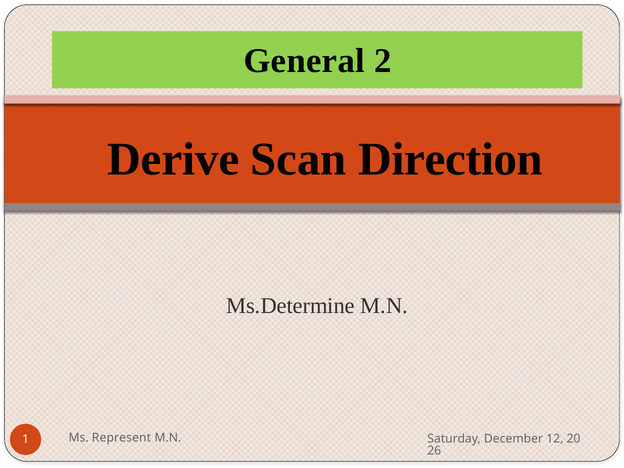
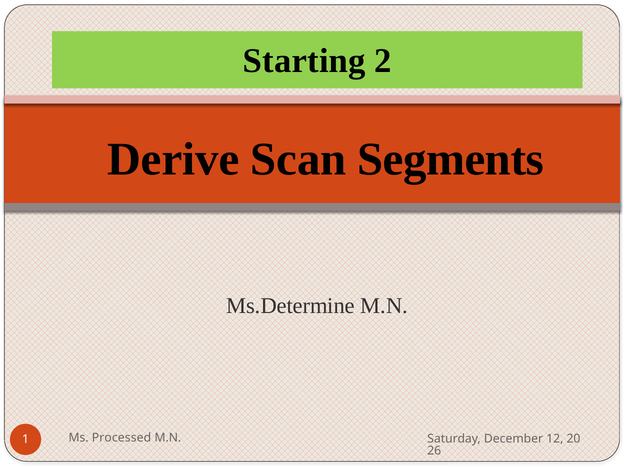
General: General -> Starting
Direction: Direction -> Segments
Represent: Represent -> Processed
